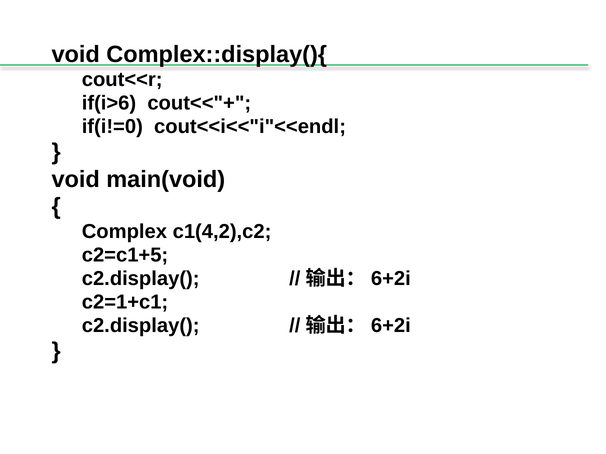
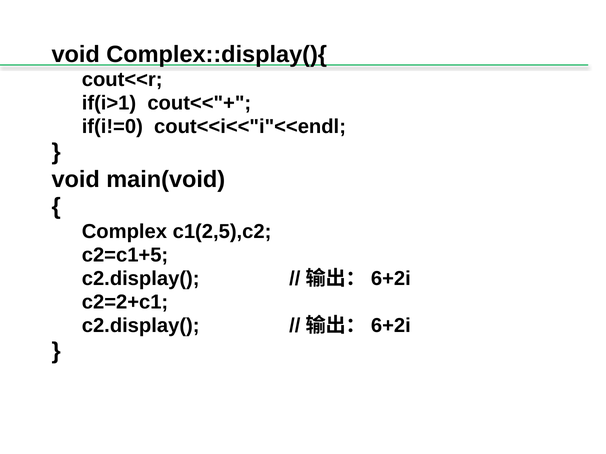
if(i>6: if(i>6 -> if(i>1
c1(4,2),c2: c1(4,2),c2 -> c1(2,5),c2
c2=1+c1: c2=1+c1 -> c2=2+c1
